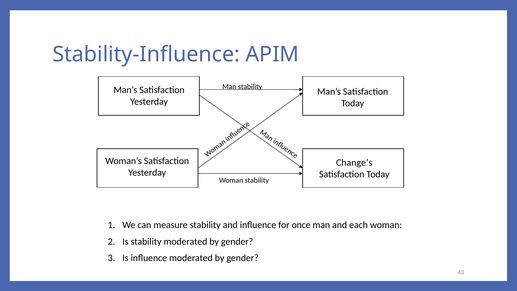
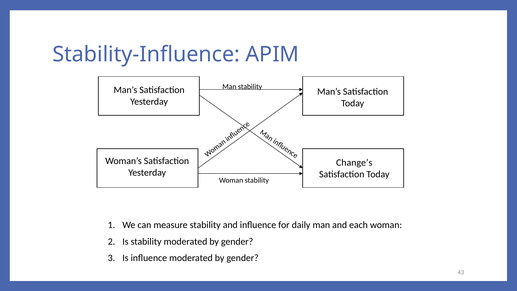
once: once -> daily
